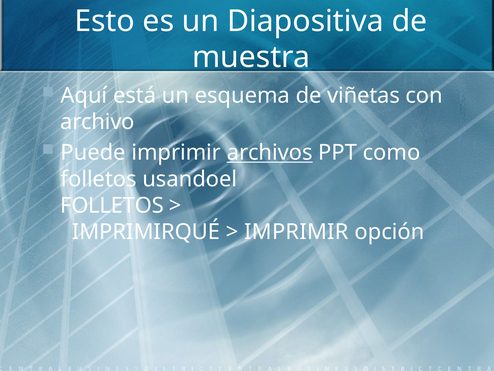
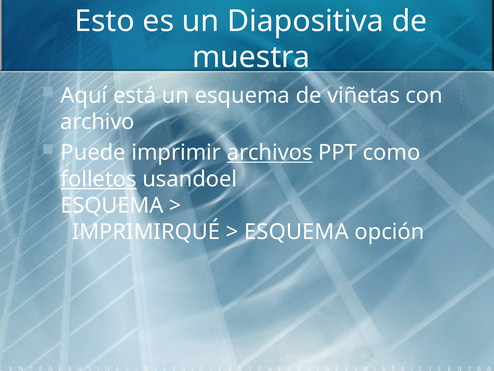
folletos at (99, 179) underline: none -> present
FOLLETOS at (112, 205): FOLLETOS -> ESQUEMA
IMPRIMIR at (296, 232): IMPRIMIR -> ESQUEMA
